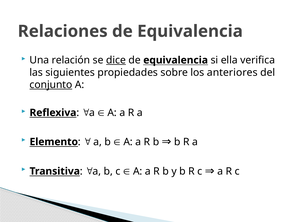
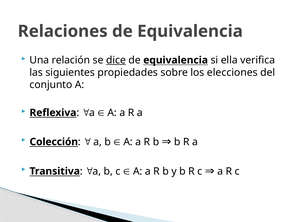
anteriores: anteriores -> elecciones
conjunto underline: present -> none
Elemento: Elemento -> Colección
